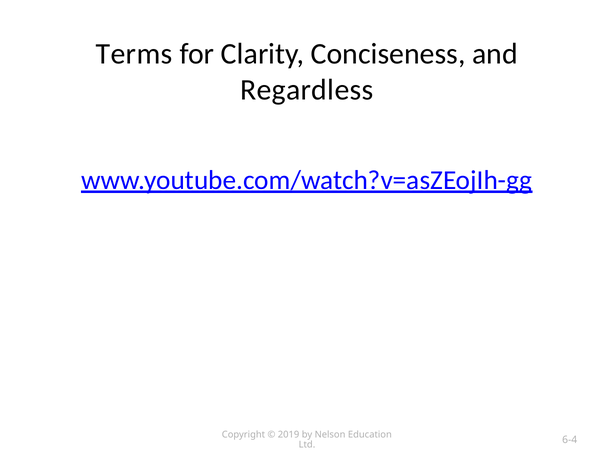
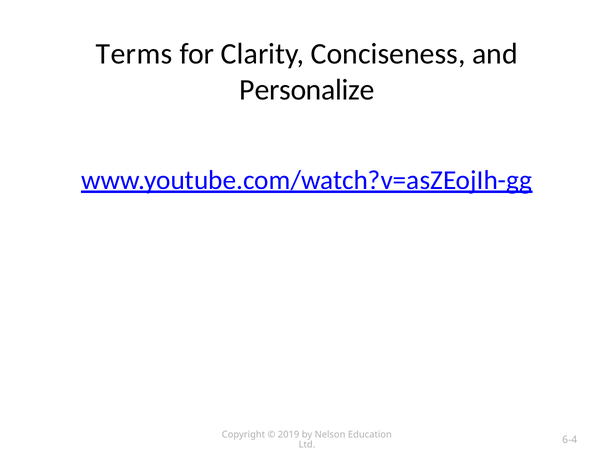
Regardless: Regardless -> Personalize
